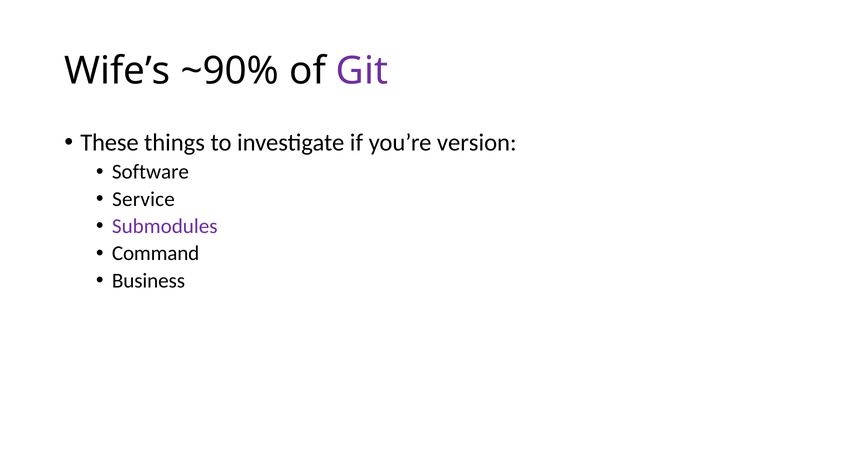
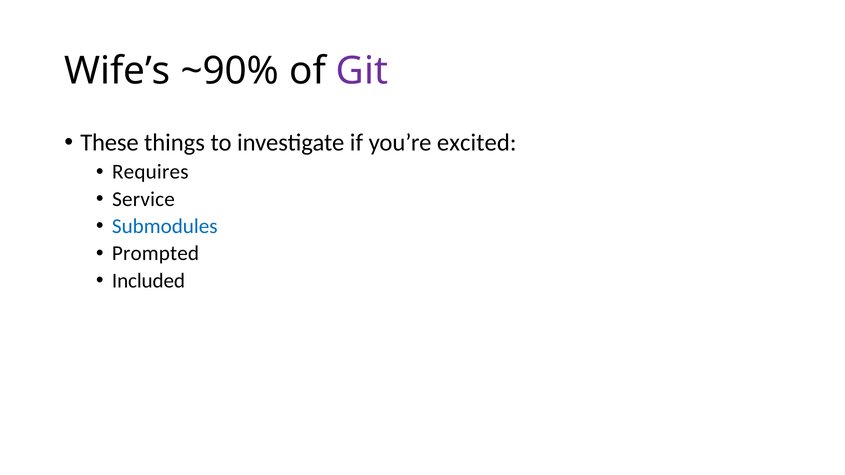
version: version -> excited
Software: Software -> Requires
Submodules colour: purple -> blue
Command: Command -> Prompted
Business: Business -> Included
